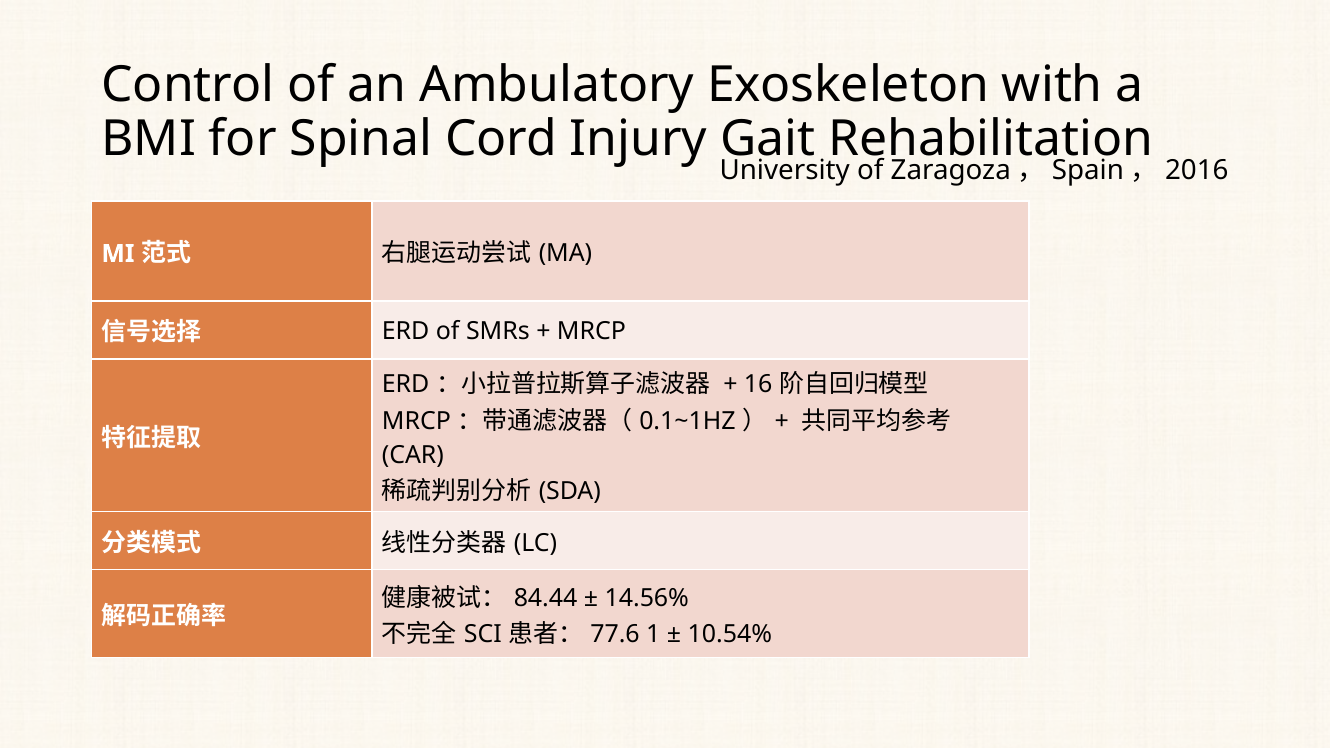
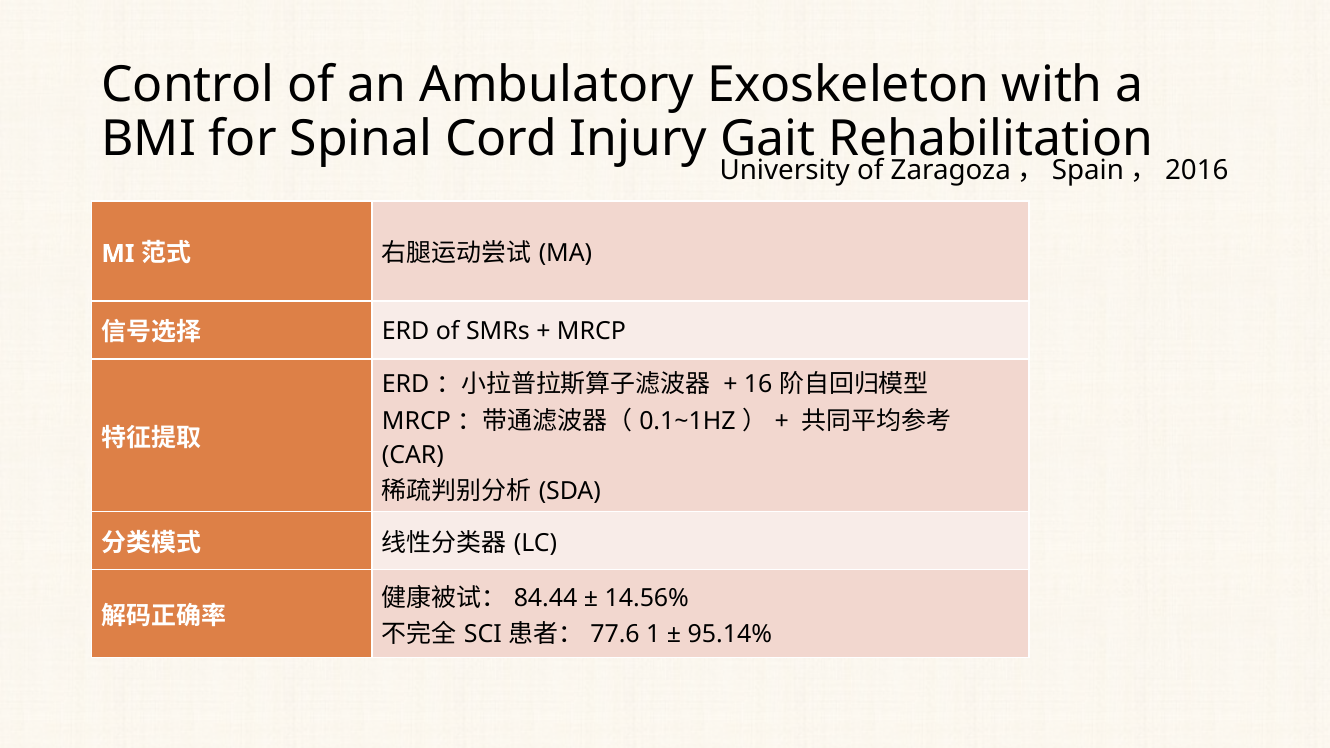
10.54%: 10.54% -> 95.14%
